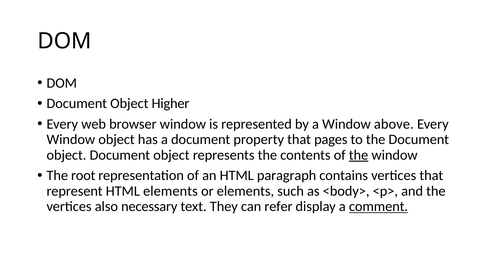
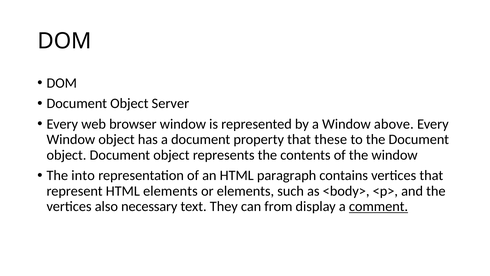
Higher: Higher -> Server
pages: pages -> these
the at (359, 155) underline: present -> none
root: root -> into
refer: refer -> from
